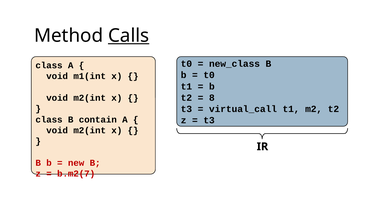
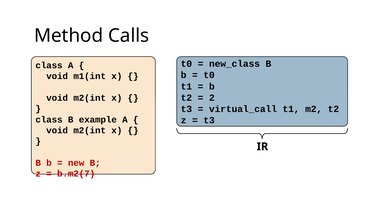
Calls underline: present -> none
8: 8 -> 2
contain: contain -> example
